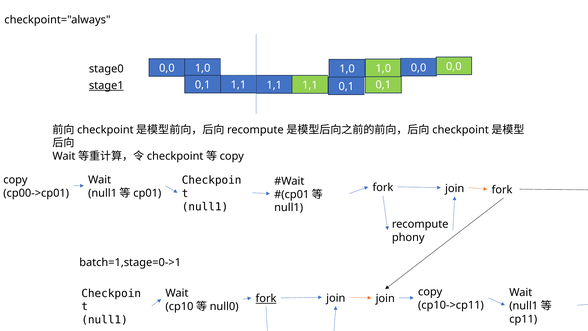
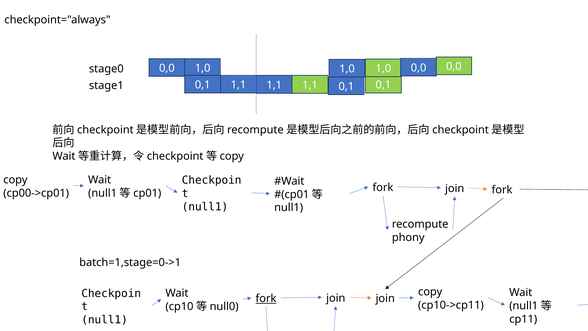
stage1 underline: present -> none
